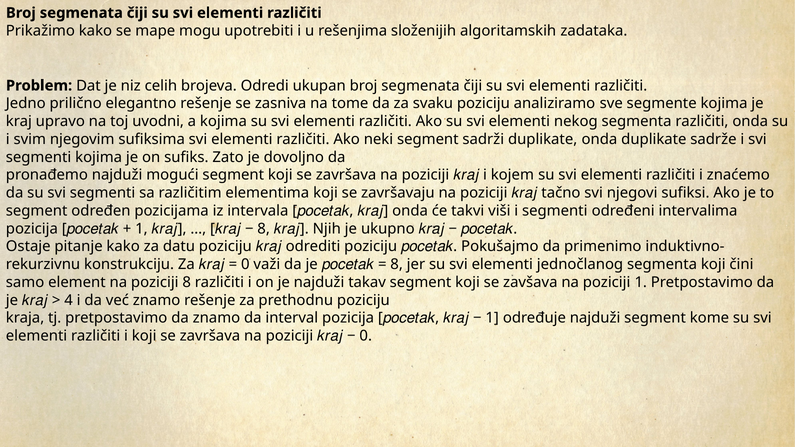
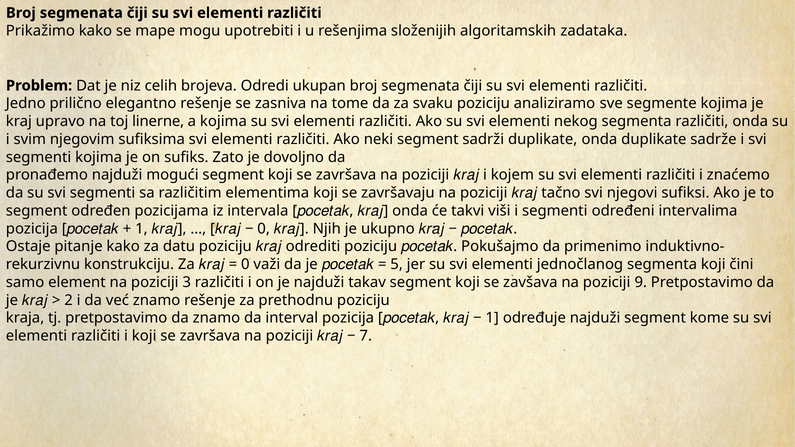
uvodni: uvodni -> linerne
8 at (264, 229): 8 -> 0
8 at (397, 264): 8 -> 5
poziciji 8: 8 -> 3
poziciji 1: 1 -> 9
4: 4 -> 2
0 at (366, 336): 0 -> 7
